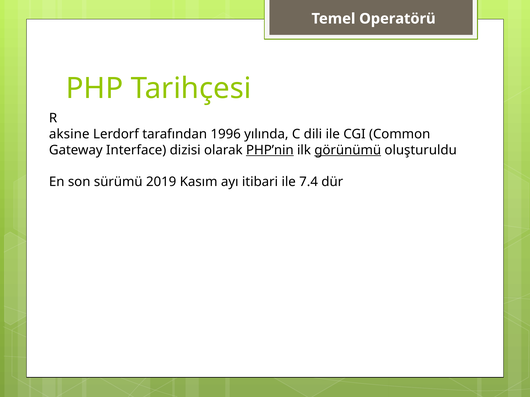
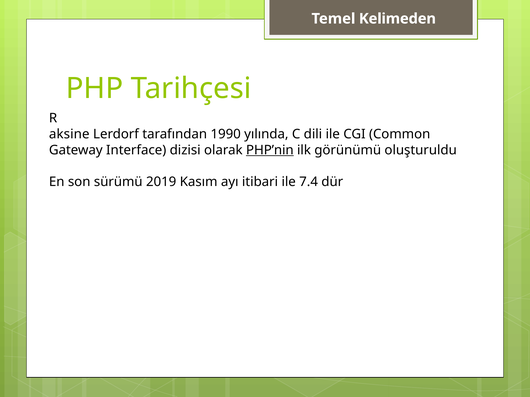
Operatörü: Operatörü -> Kelimeden
1996: 1996 -> 1990
görünümü underline: present -> none
